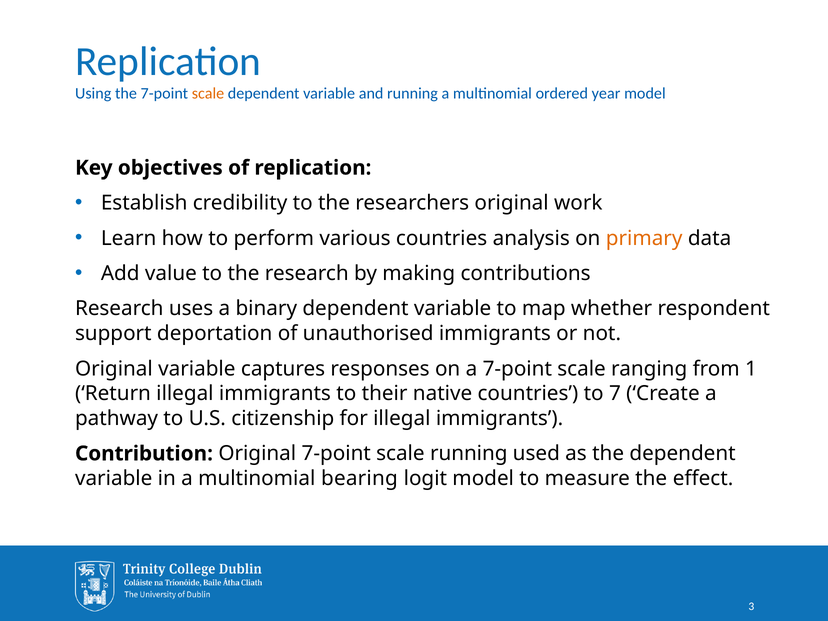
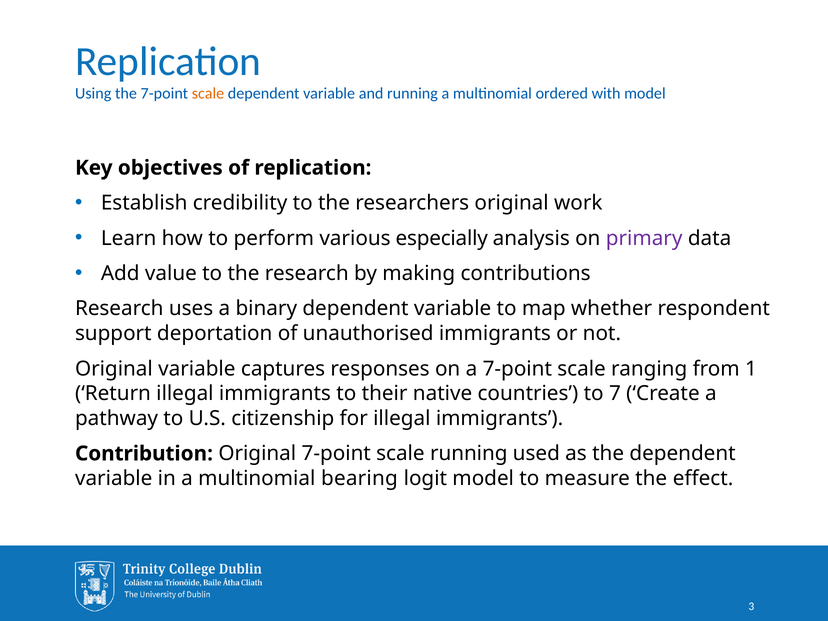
year: year -> with
various countries: countries -> especially
primary colour: orange -> purple
